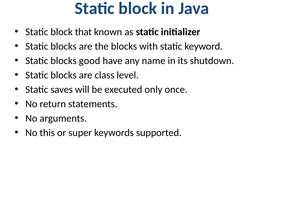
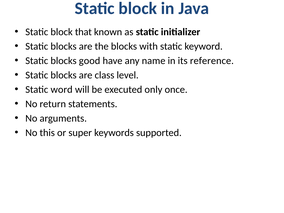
shutdown: shutdown -> reference
saves: saves -> word
